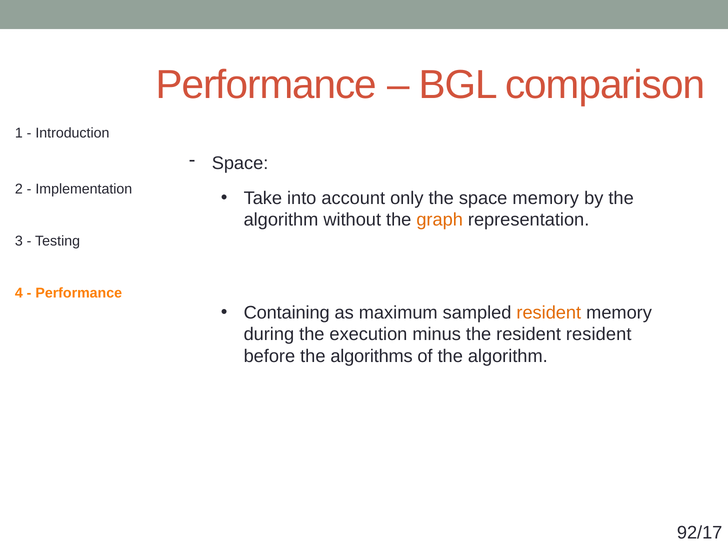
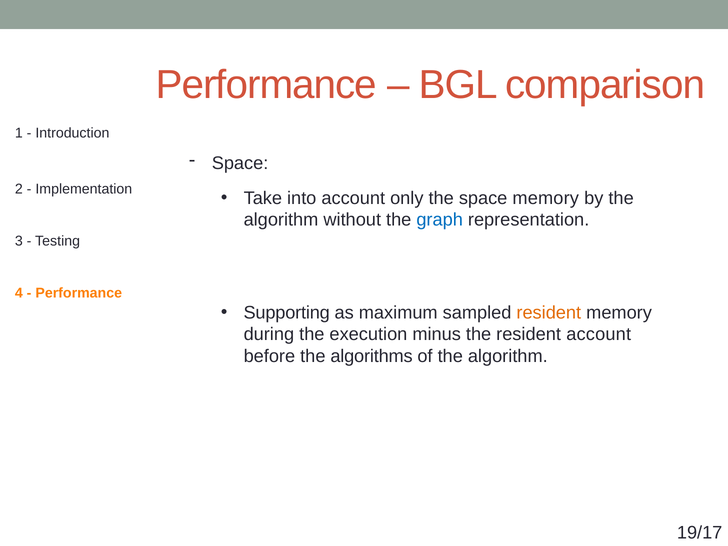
graph colour: orange -> blue
Containing: Containing -> Supporting
resident resident: resident -> account
92/17: 92/17 -> 19/17
